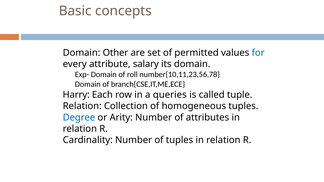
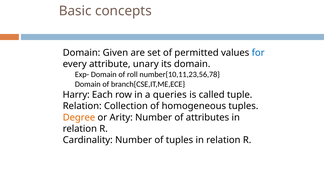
Other: Other -> Given
salary: salary -> unary
Degree colour: blue -> orange
